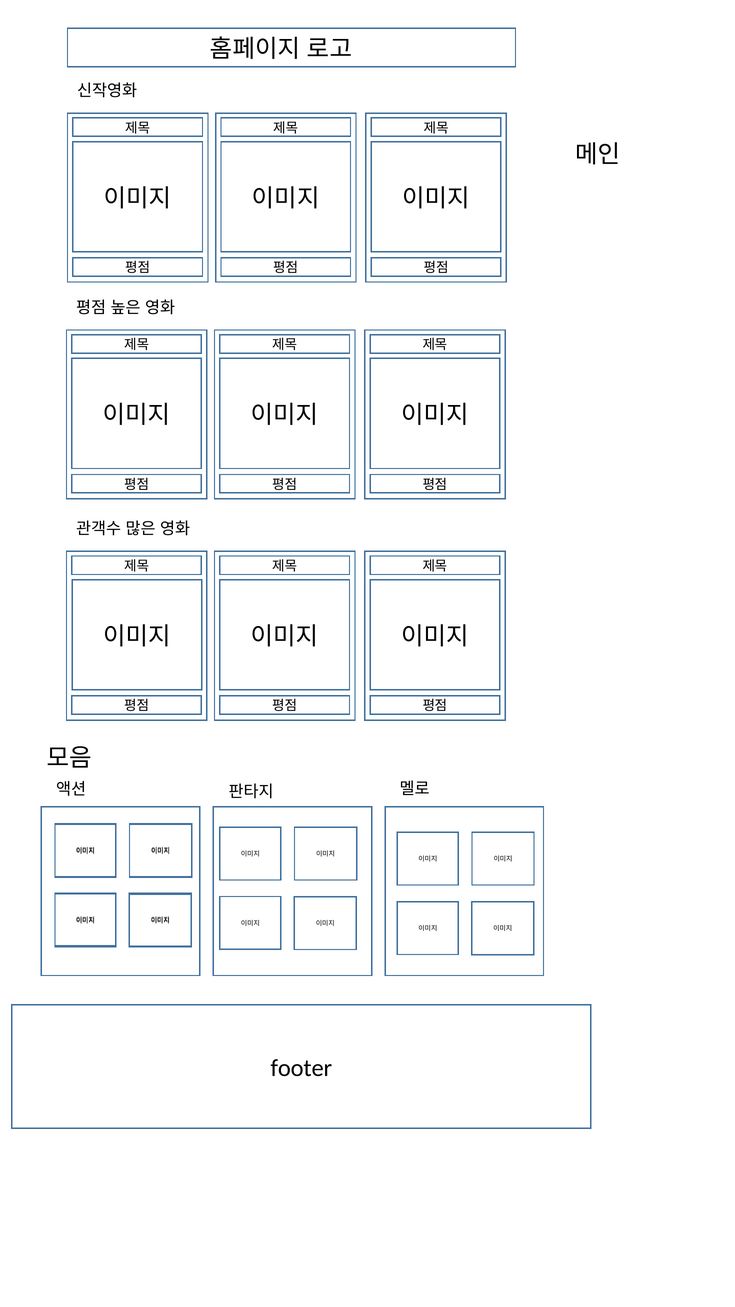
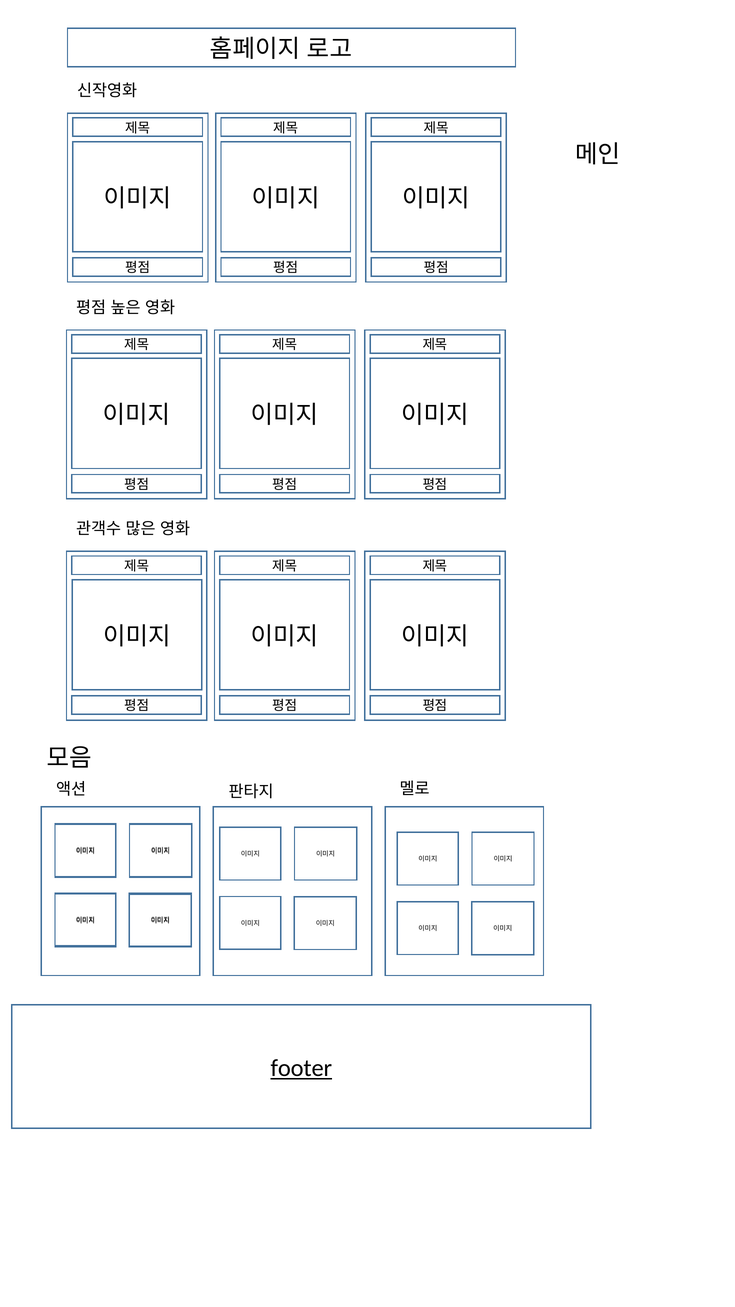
footer underline: none -> present
